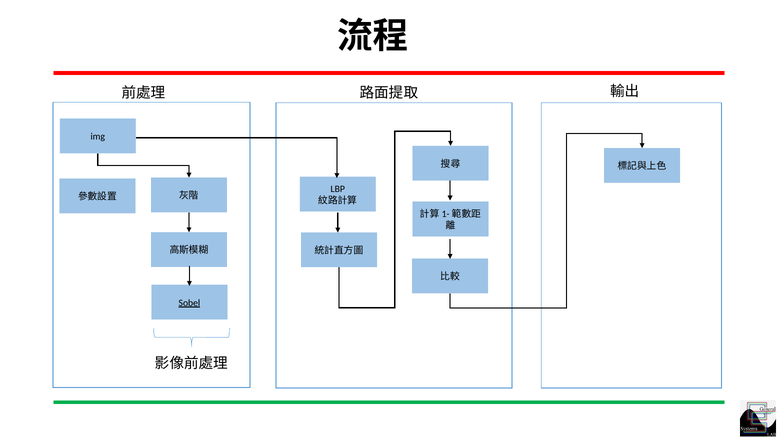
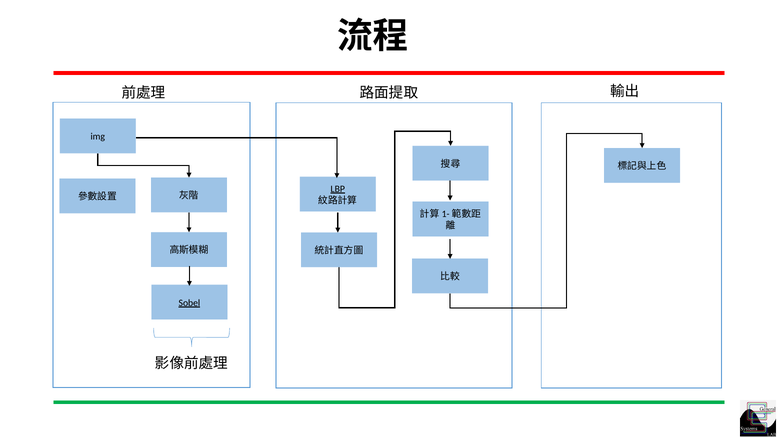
LBP underline: none -> present
